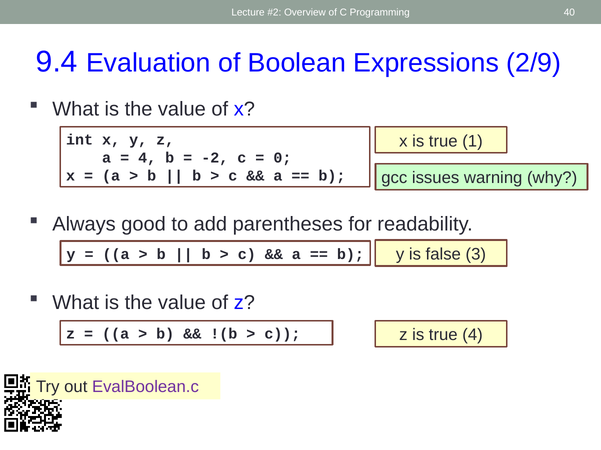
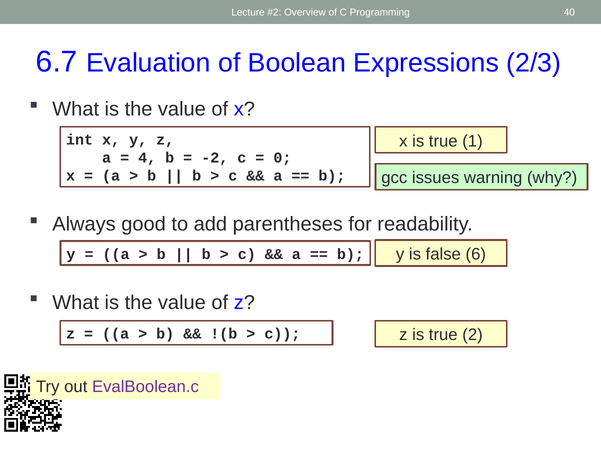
9.4: 9.4 -> 6.7
2/9: 2/9 -> 2/3
3: 3 -> 6
true 4: 4 -> 2
